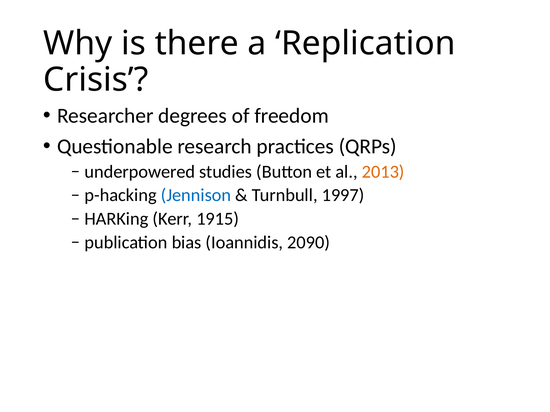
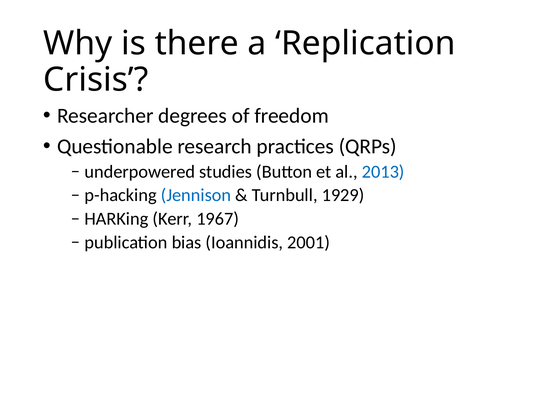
2013 colour: orange -> blue
1997: 1997 -> 1929
1915: 1915 -> 1967
2090: 2090 -> 2001
